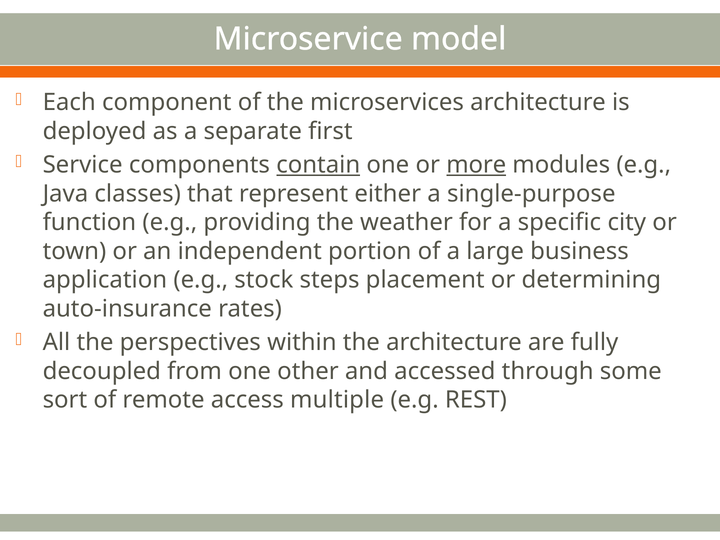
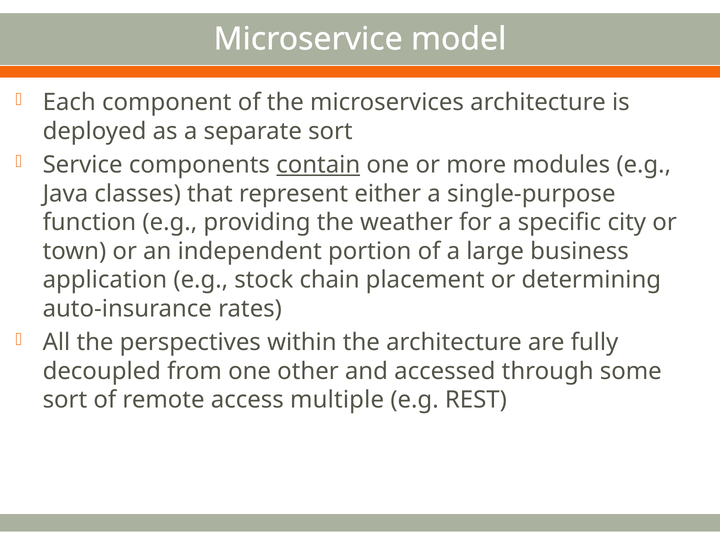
separate first: first -> sort
more underline: present -> none
steps: steps -> chain
